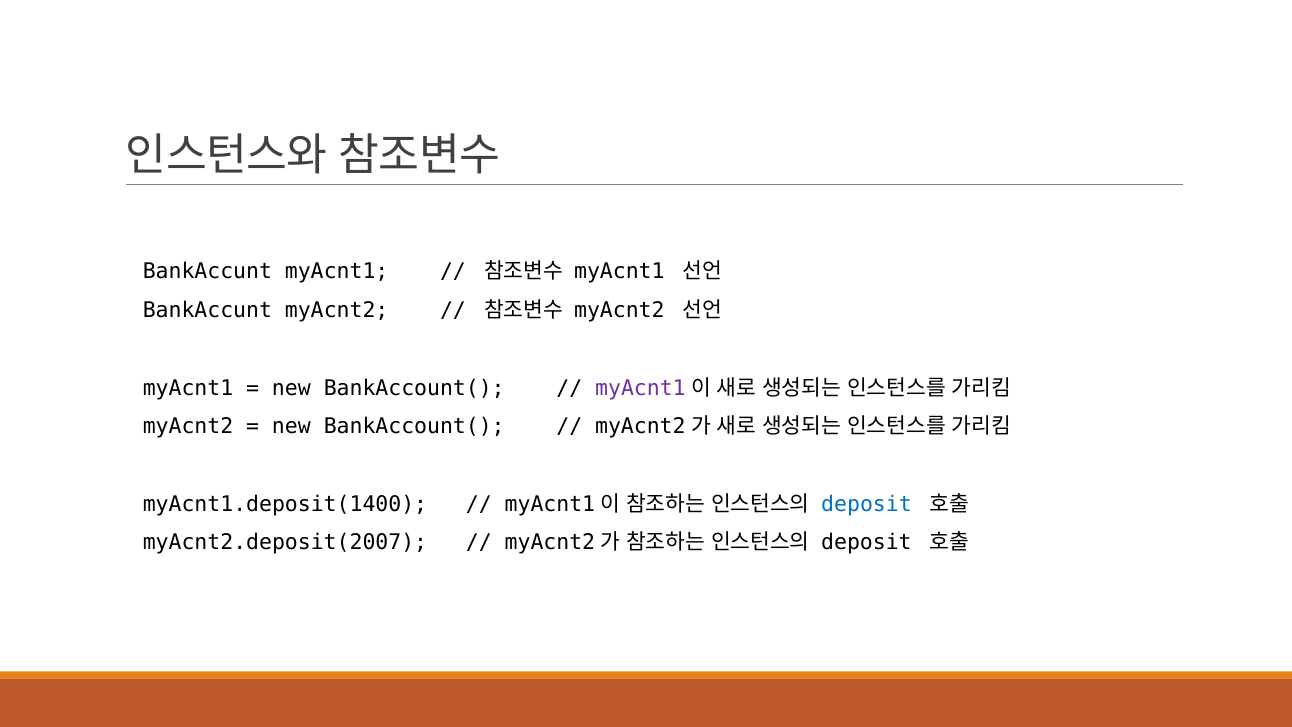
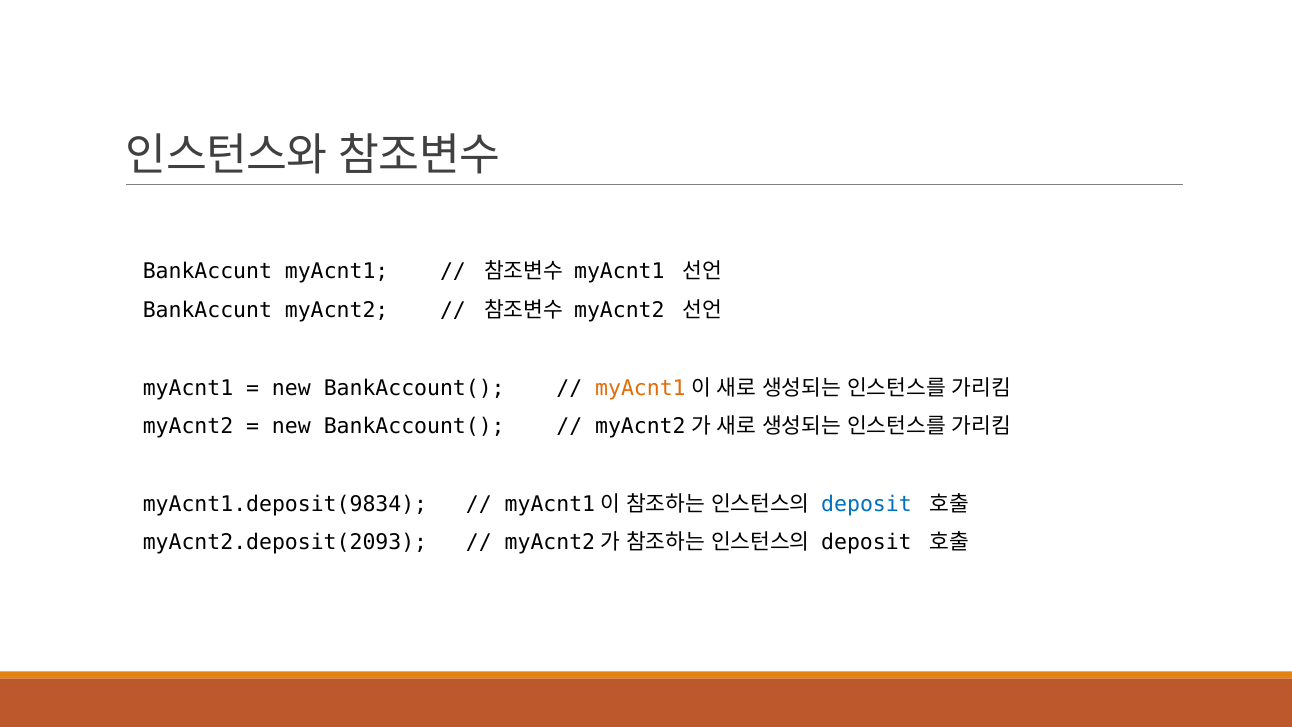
myAcnt1 at (640, 388) colour: purple -> orange
myAcnt1.deposit(1400: myAcnt1.deposit(1400 -> myAcnt1.deposit(9834
myAcnt2.deposit(2007: myAcnt2.deposit(2007 -> myAcnt2.deposit(2093
